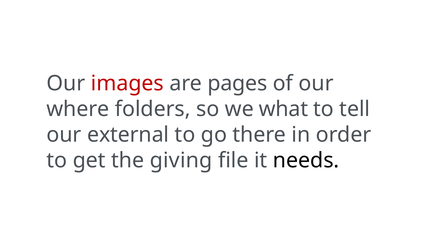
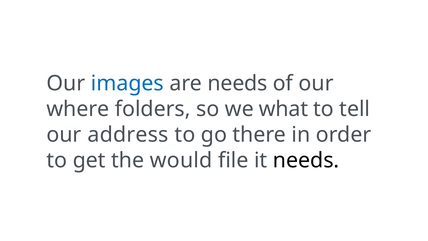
images colour: red -> blue
are pages: pages -> needs
external: external -> address
giving: giving -> would
